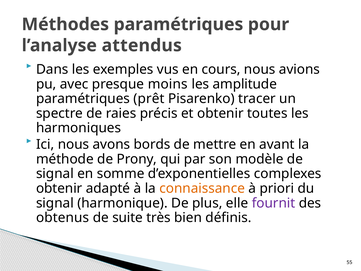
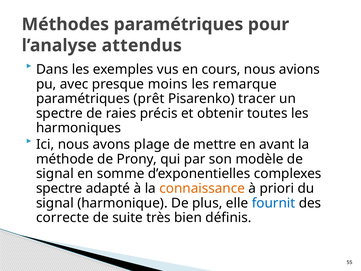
amplitude: amplitude -> remarque
bords: bords -> plage
obtenir at (59, 188): obtenir -> spectre
fournit colour: purple -> blue
obtenus: obtenus -> correcte
